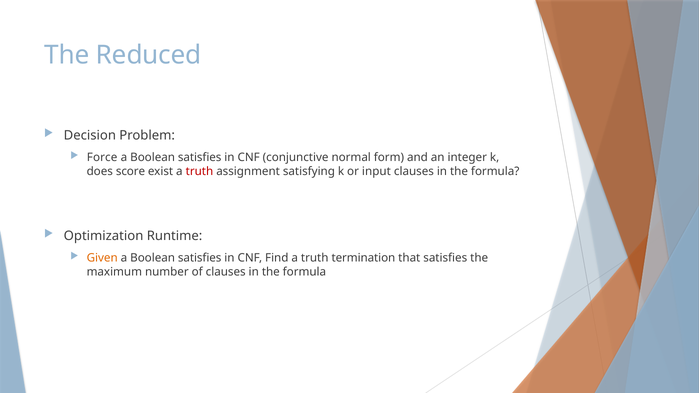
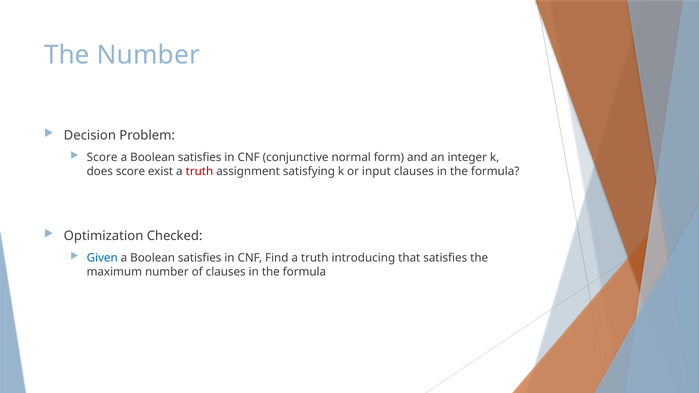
The Reduced: Reduced -> Number
Force at (102, 157): Force -> Score
Runtime: Runtime -> Checked
Given colour: orange -> blue
termination: termination -> introducing
